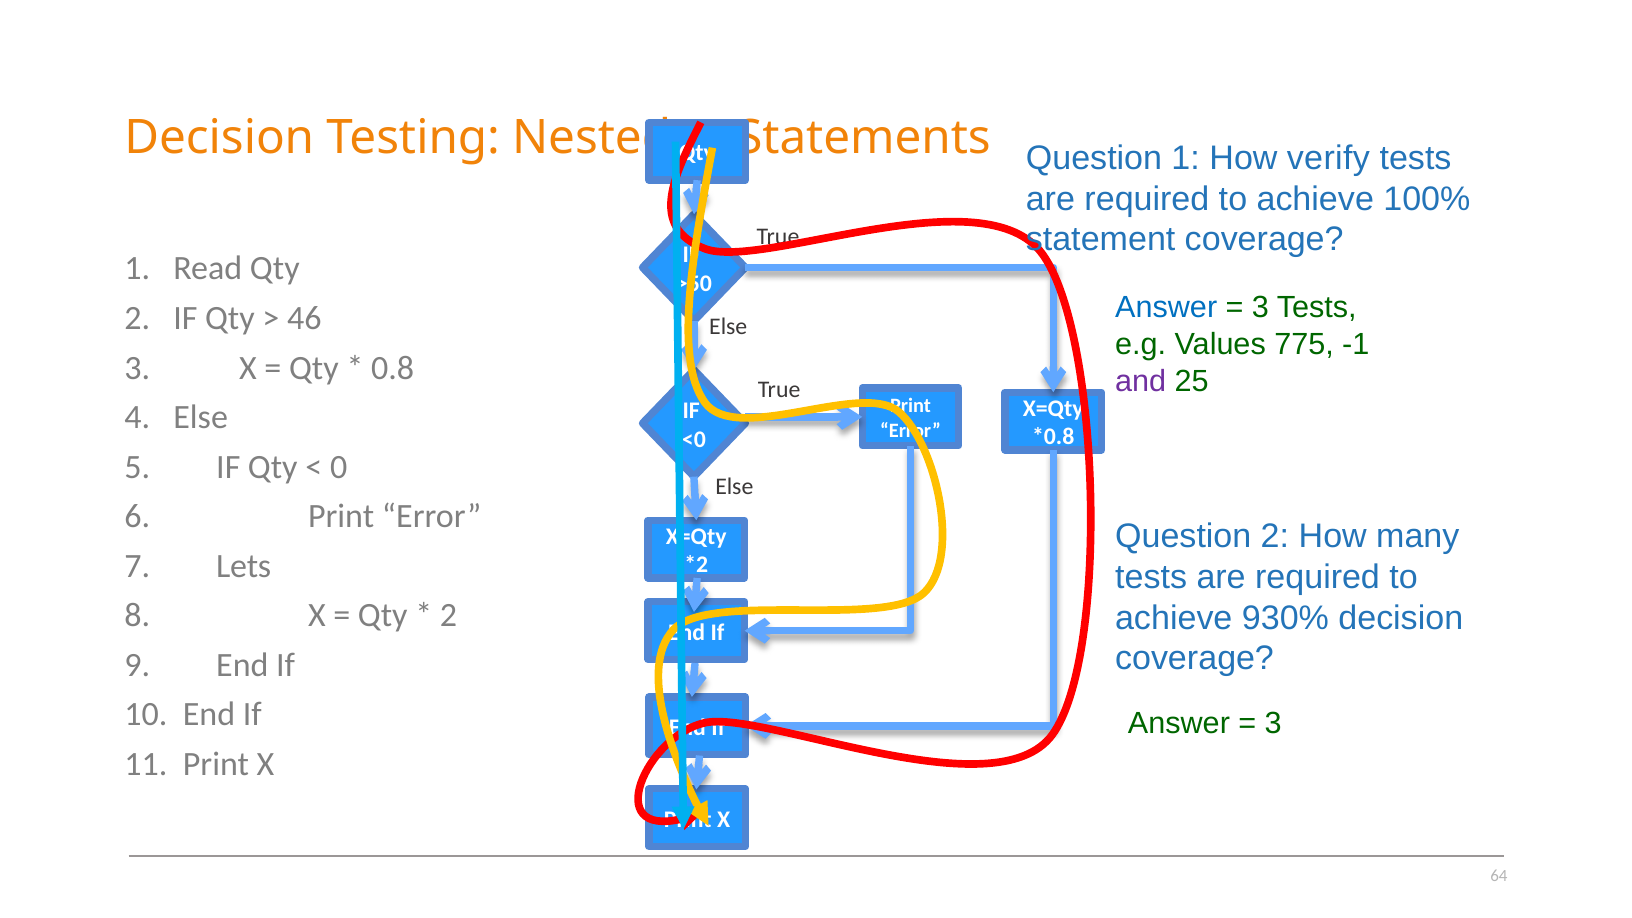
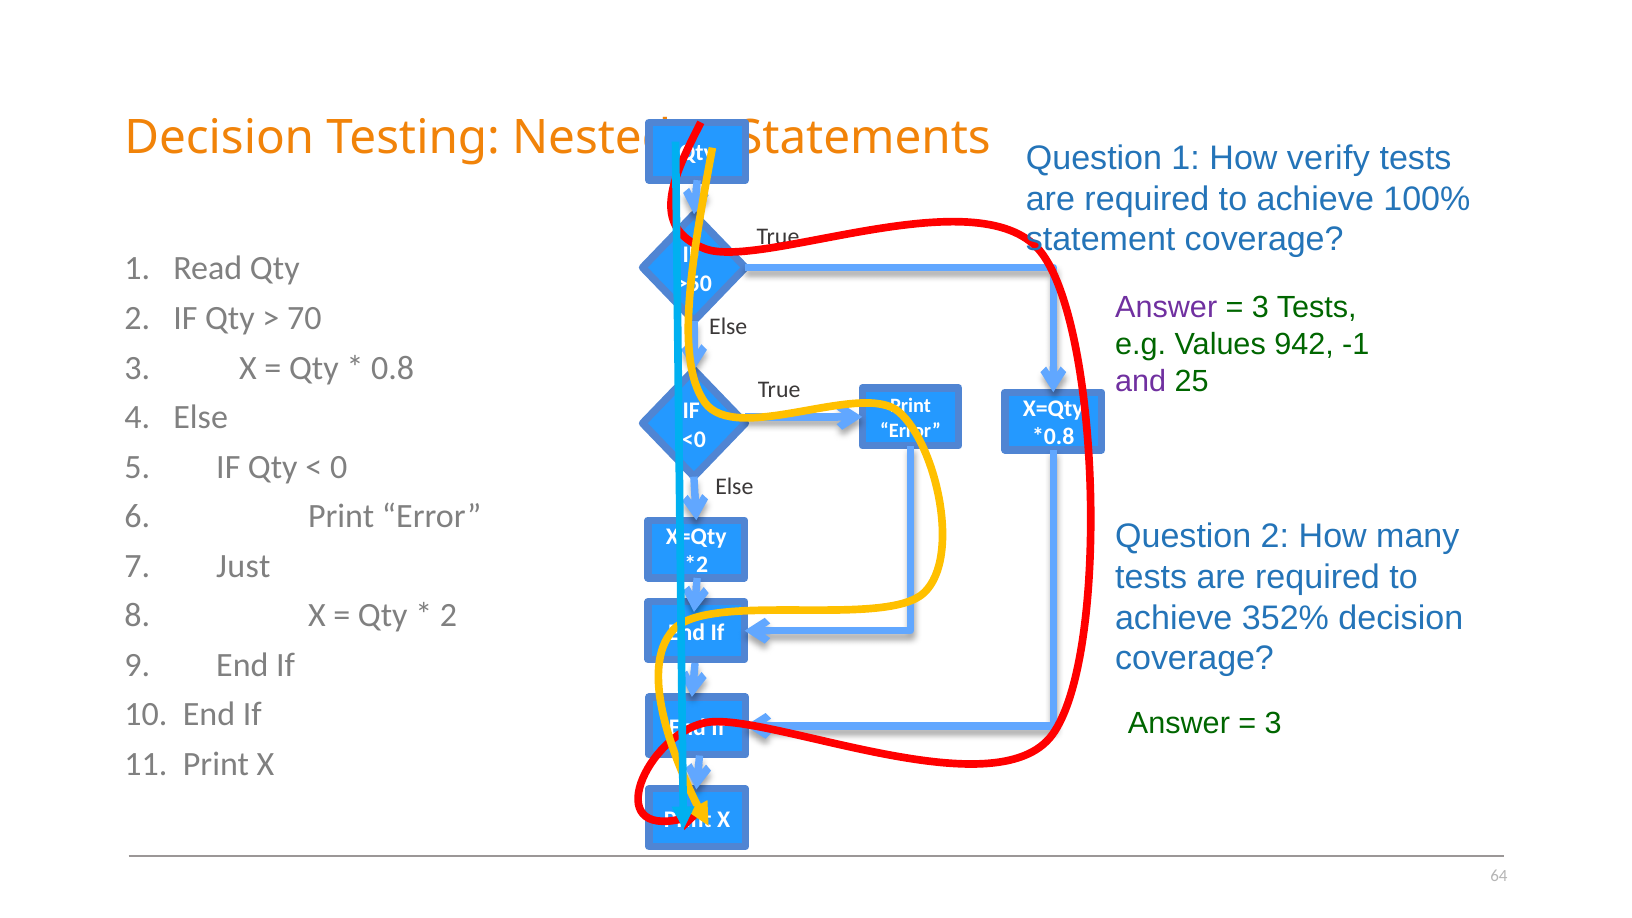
Answer at (1166, 308) colour: blue -> purple
46: 46 -> 70
775: 775 -> 942
Lets: Lets -> Just
930%: 930% -> 352%
